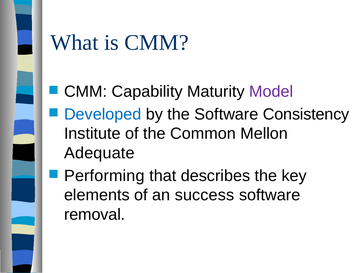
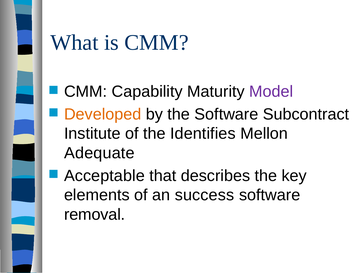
Developed colour: blue -> orange
Consistency: Consistency -> Subcontract
Common: Common -> Identifies
Performing: Performing -> Acceptable
